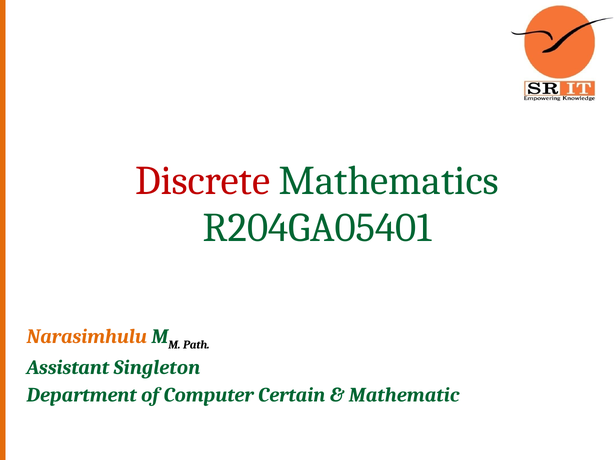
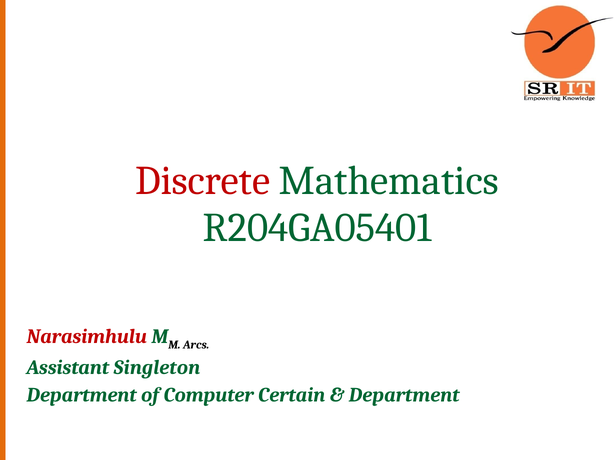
Narasimhulu colour: orange -> red
Path: Path -> Arcs
Mathematic at (404, 395): Mathematic -> Department
